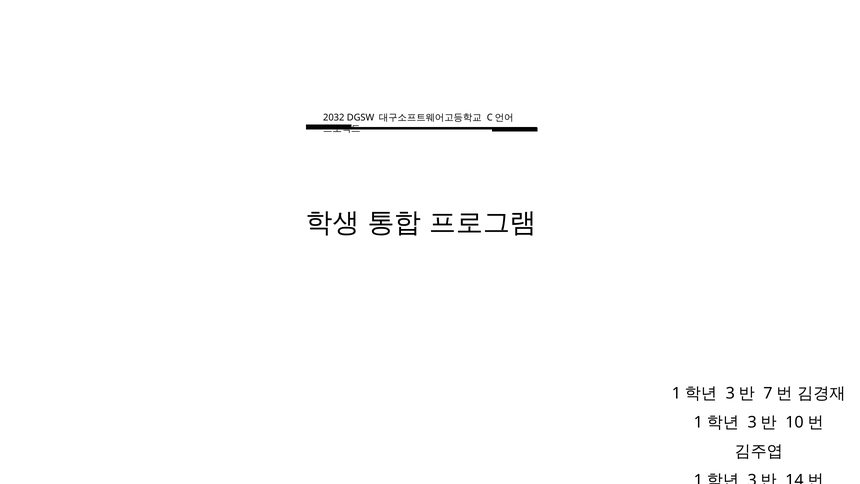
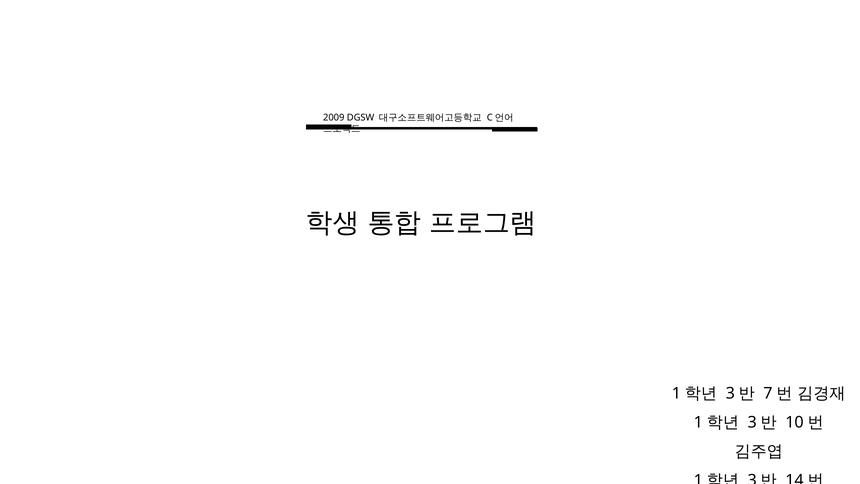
2032: 2032 -> 2009
